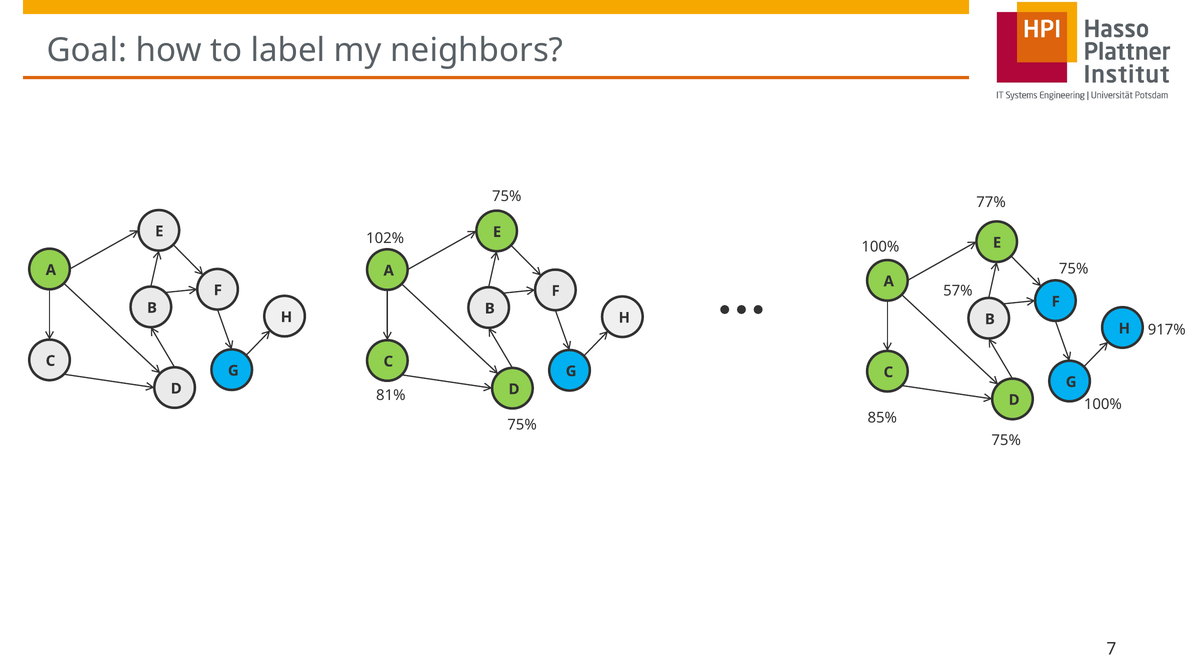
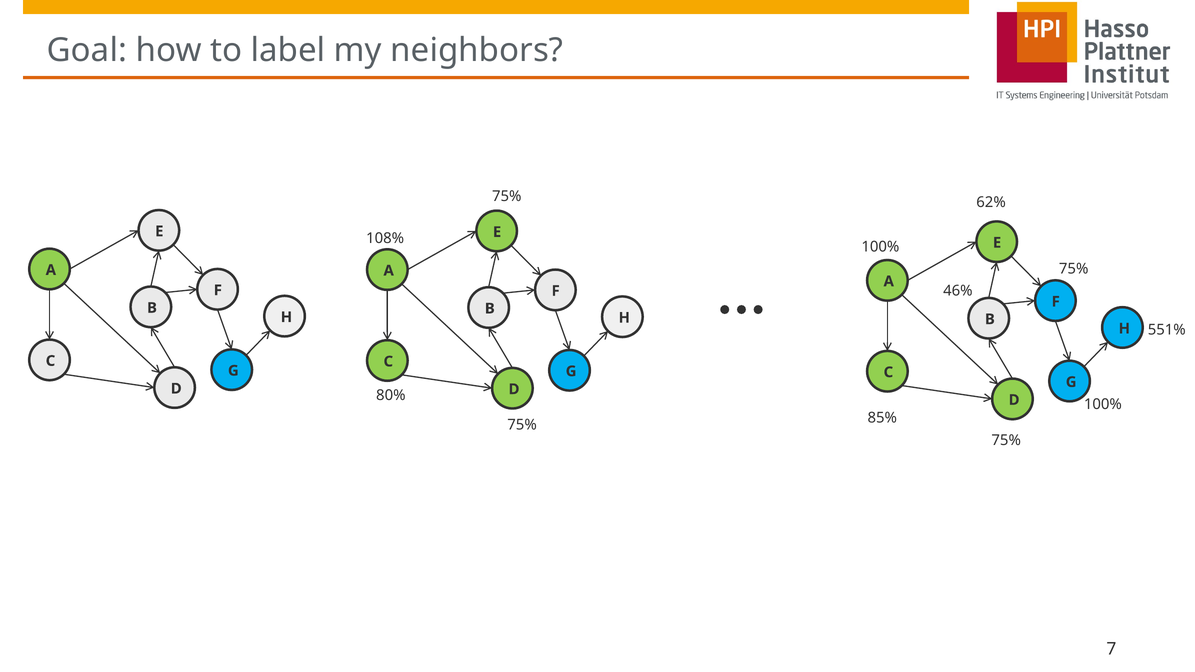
77%: 77% -> 62%
102%: 102% -> 108%
57%: 57% -> 46%
917%: 917% -> 551%
81%: 81% -> 80%
